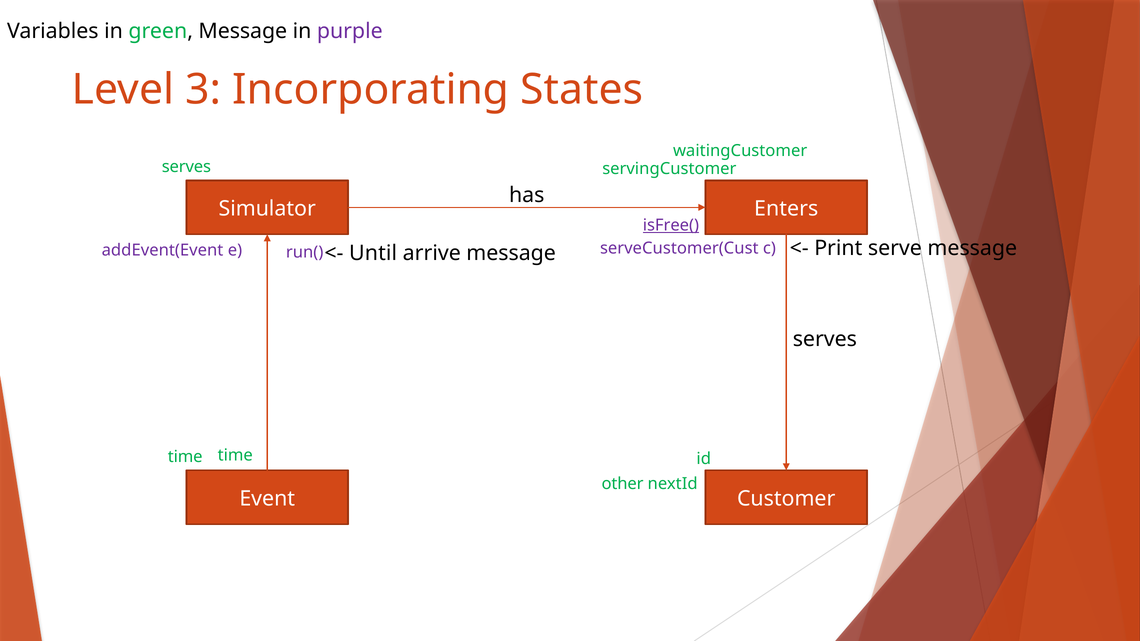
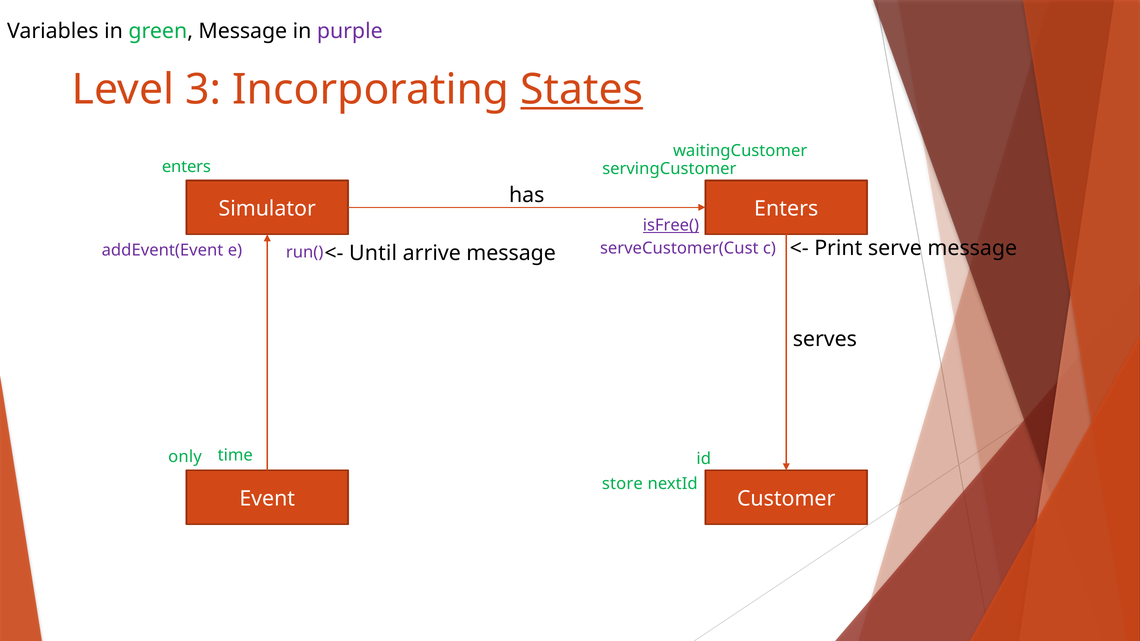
States underline: none -> present
serves at (186, 167): serves -> enters
time at (185, 457): time -> only
other: other -> store
